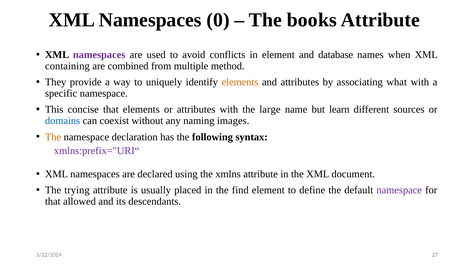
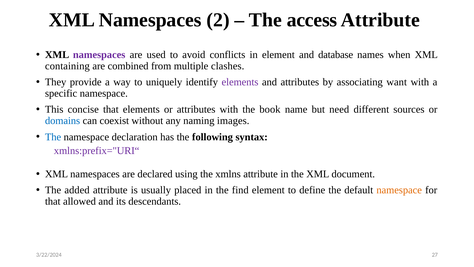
0: 0 -> 2
books: books -> access
method: method -> clashes
elements at (240, 82) colour: orange -> purple
what: what -> want
large: large -> book
learn: learn -> need
The at (53, 137) colour: orange -> blue
trying: trying -> added
namespace at (399, 190) colour: purple -> orange
